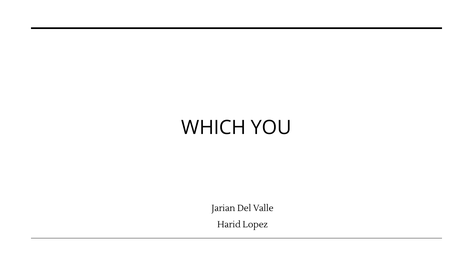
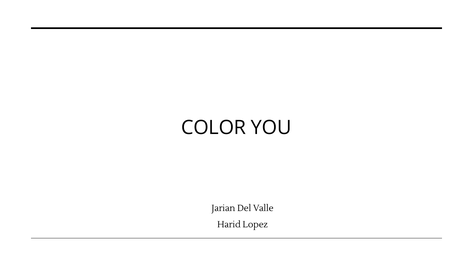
WHICH: WHICH -> COLOR
